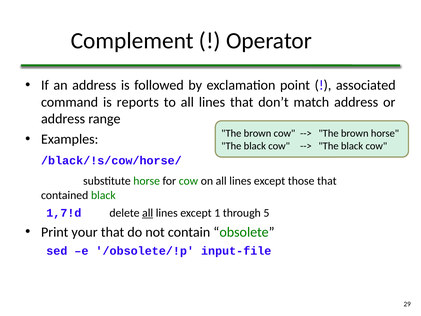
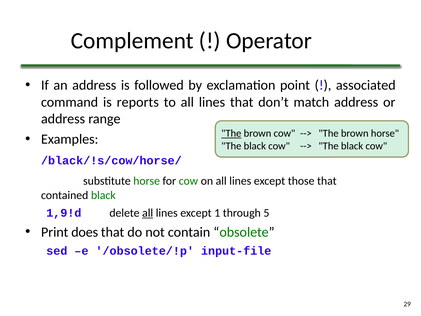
The at (231, 133) underline: none -> present
1,7!d: 1,7!d -> 1,9!d
your: your -> does
